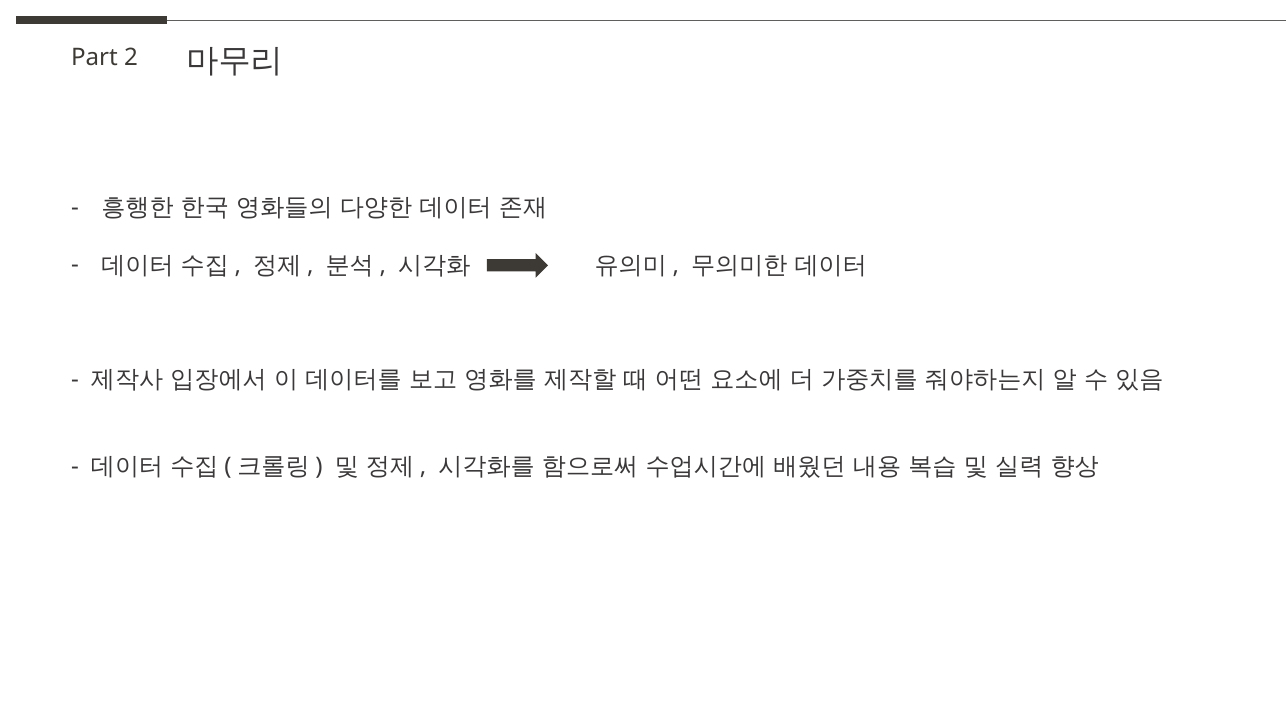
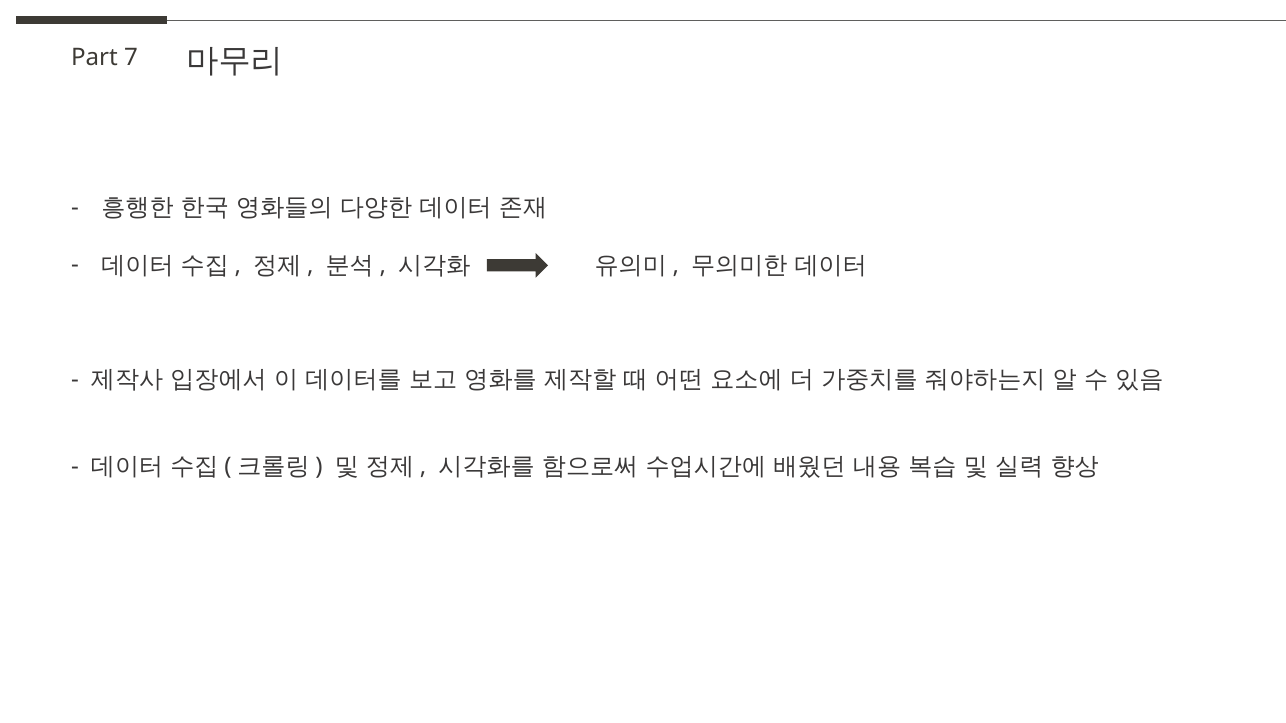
2: 2 -> 7
